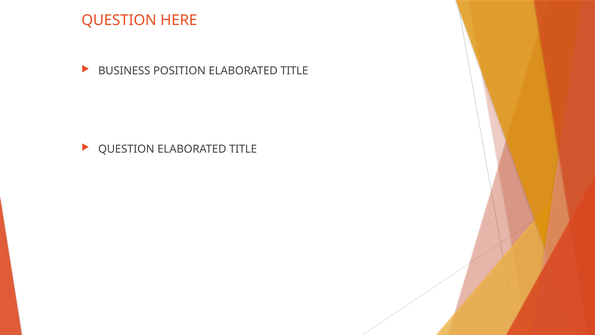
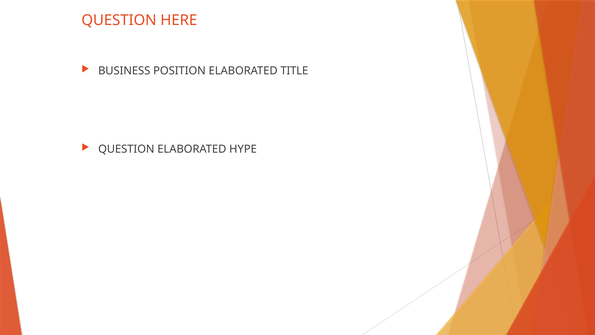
QUESTION ELABORATED TITLE: TITLE -> HYPE
